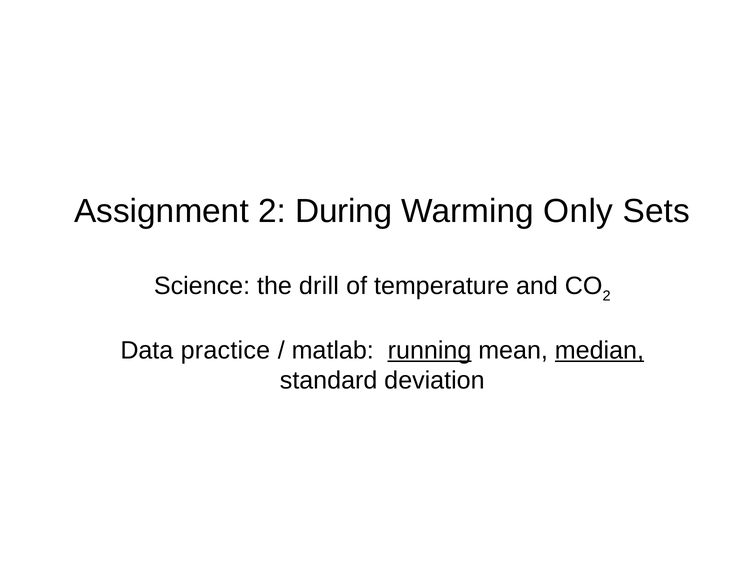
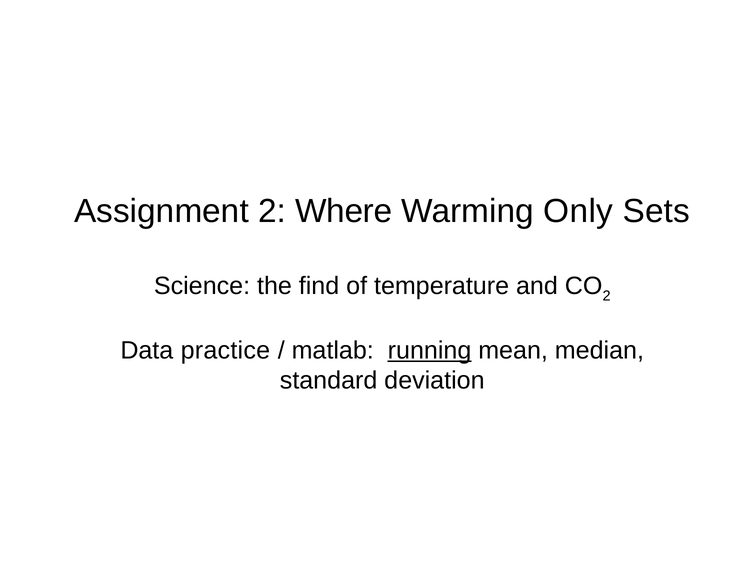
During: During -> Where
drill: drill -> find
median underline: present -> none
